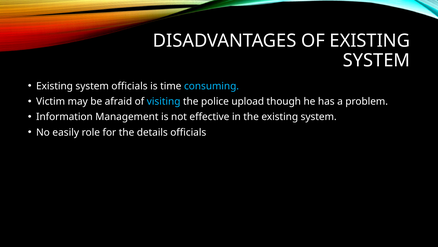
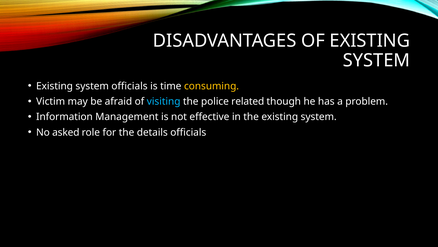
consuming colour: light blue -> yellow
upload: upload -> related
easily: easily -> asked
